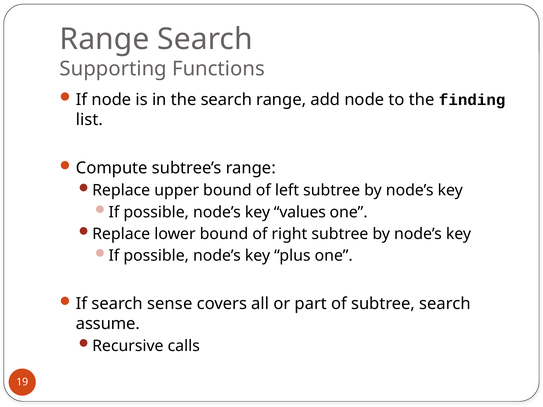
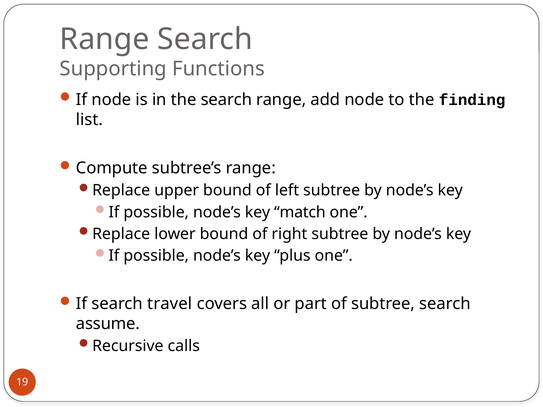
values: values -> match
sense: sense -> travel
